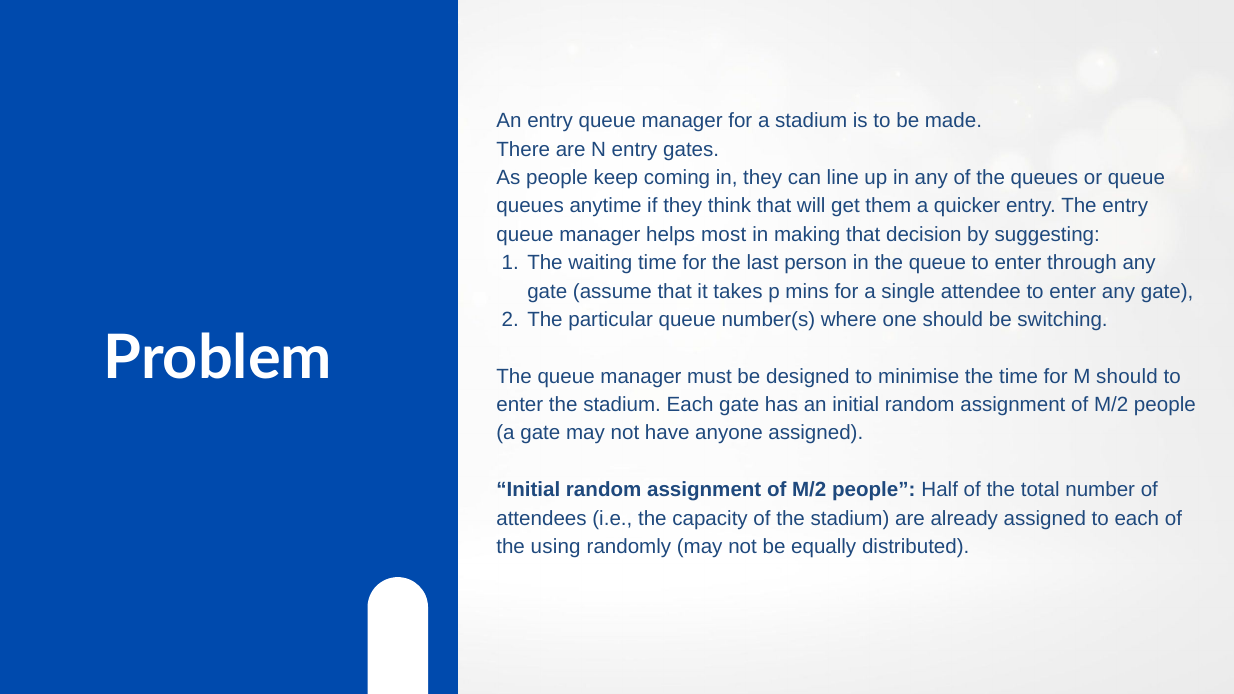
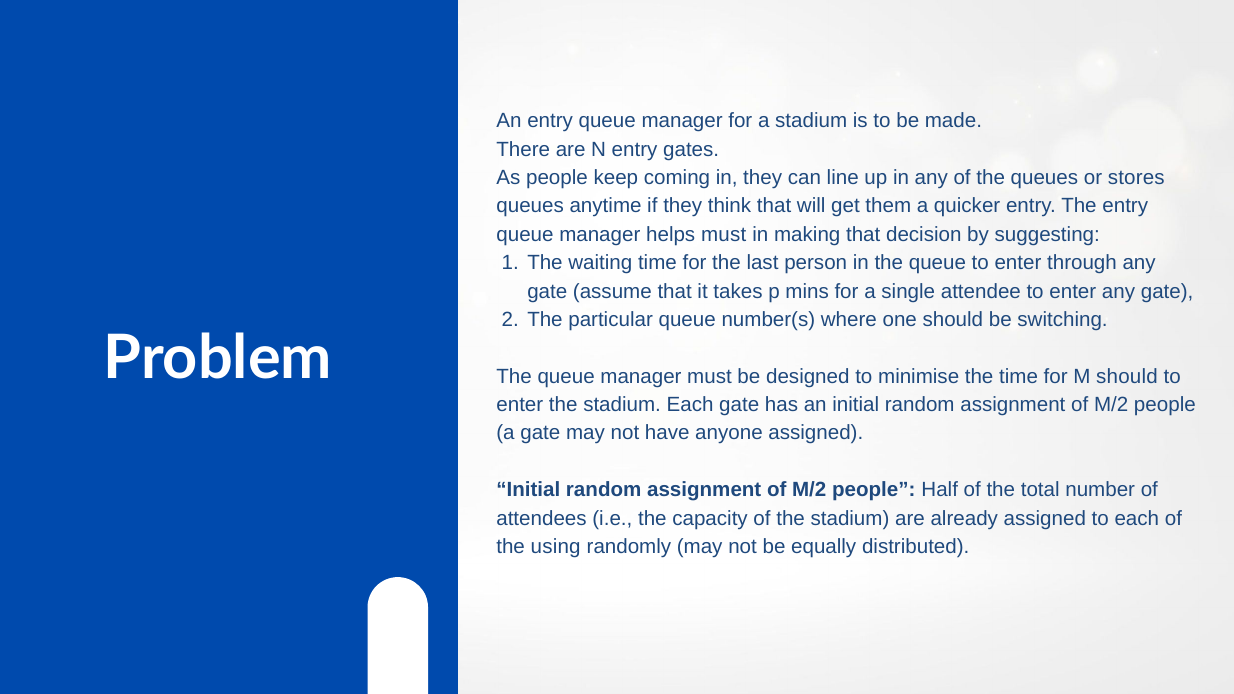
or queue: queue -> stores
helps most: most -> must
